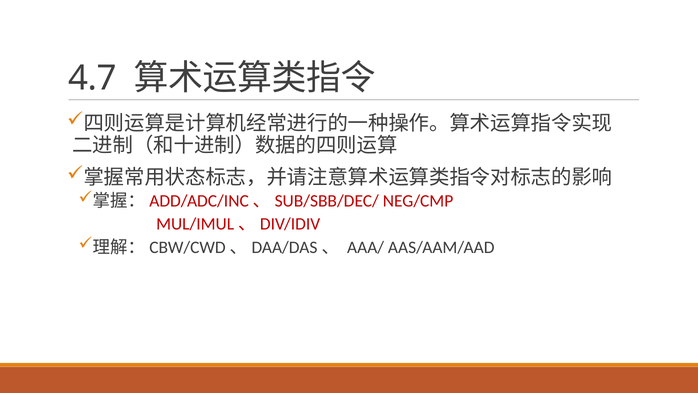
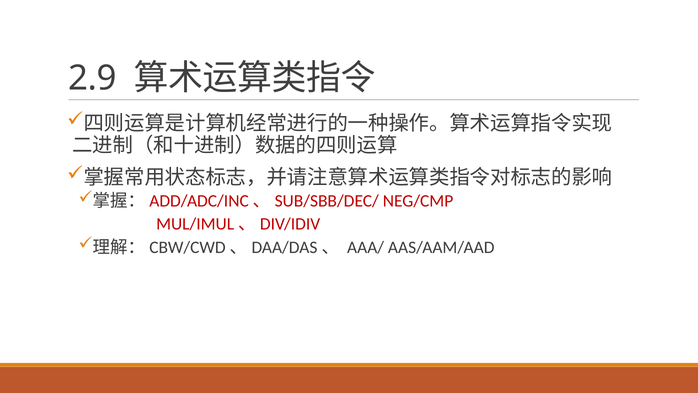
4.7: 4.7 -> 2.9
